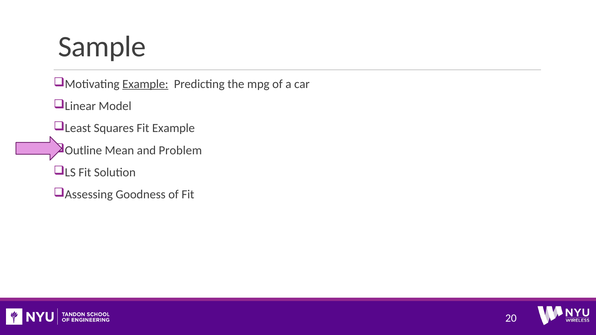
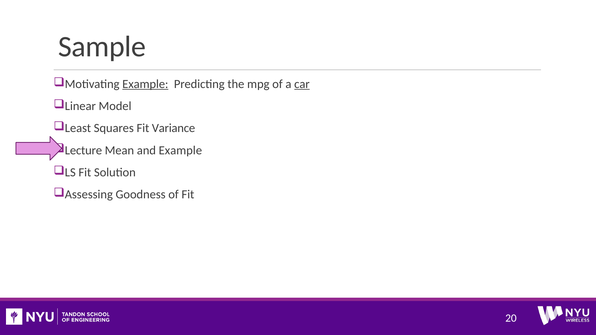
car underline: none -> present
Fit Example: Example -> Variance
Outline: Outline -> Lecture
and Problem: Problem -> Example
